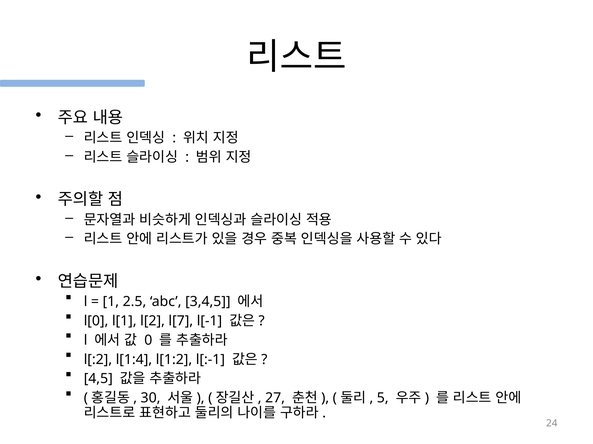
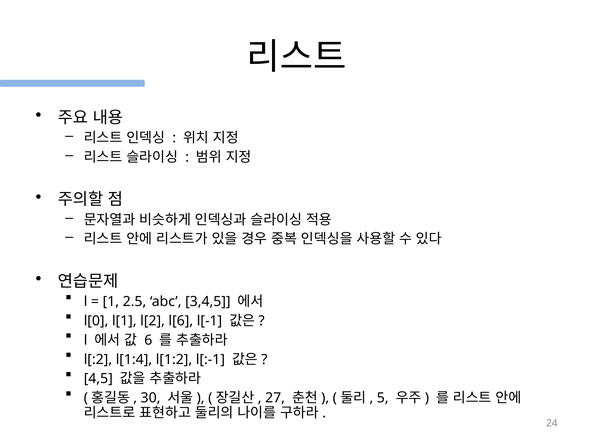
l[7: l[7 -> l[6
0: 0 -> 6
